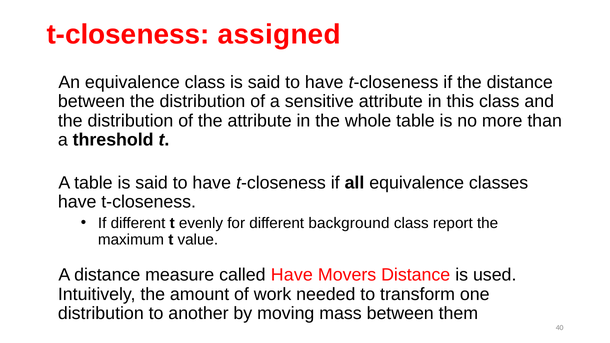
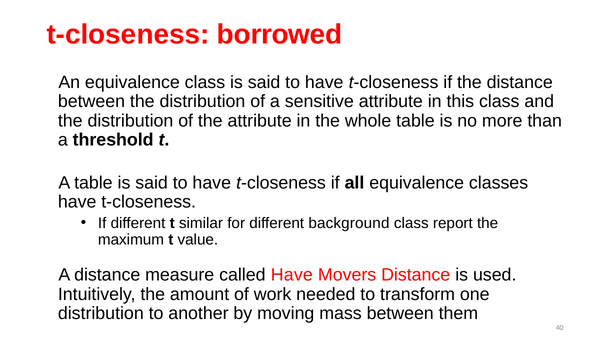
assigned: assigned -> borrowed
evenly: evenly -> similar
